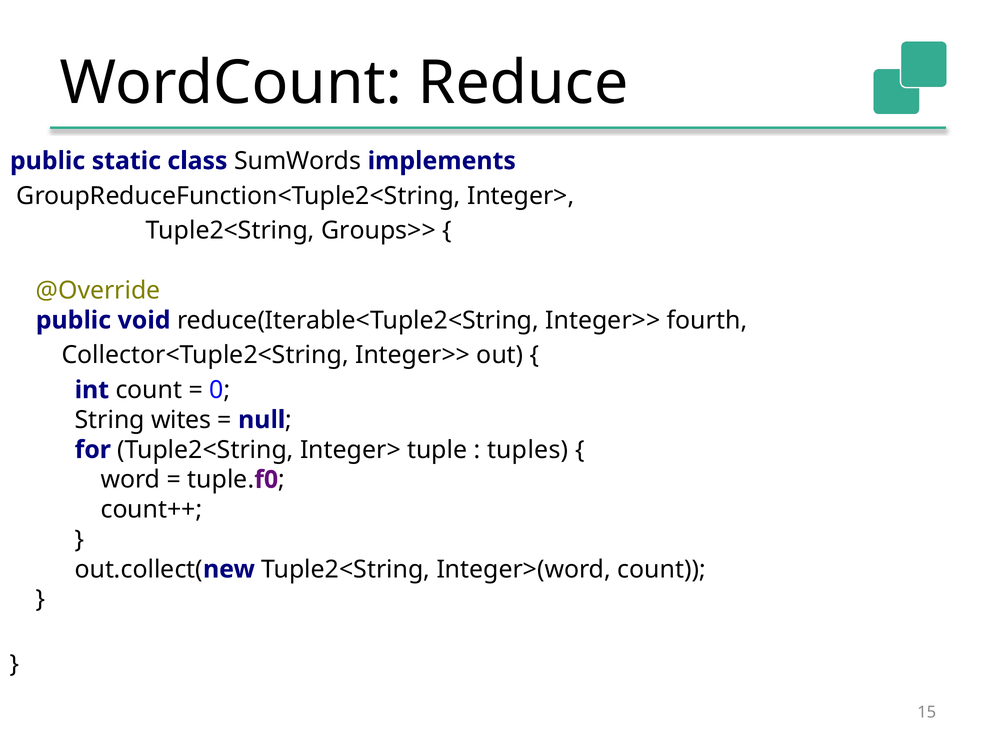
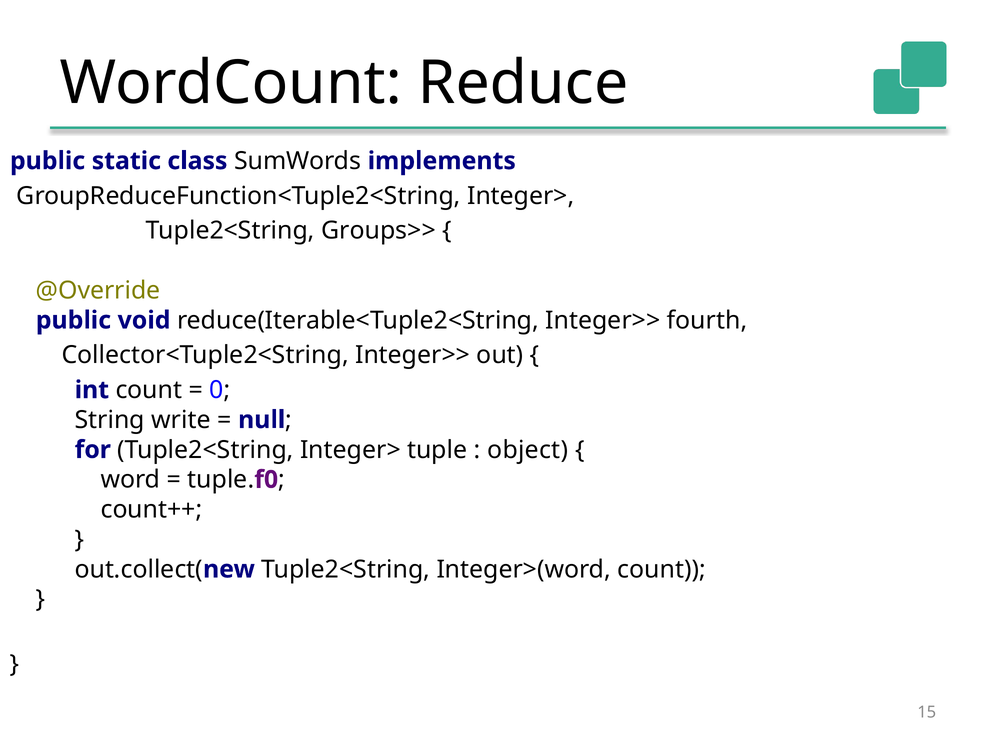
wites: wites -> write
tuples: tuples -> object
